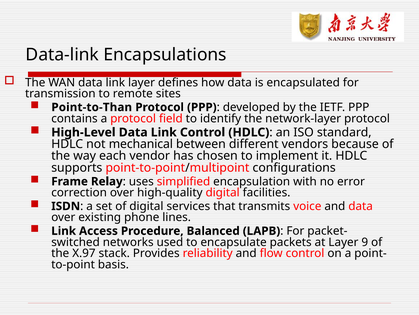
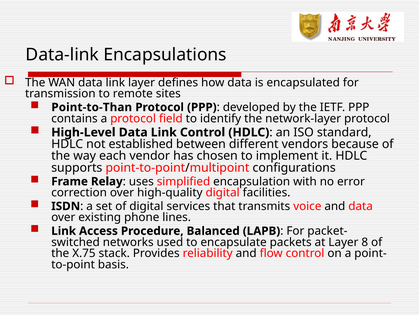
mechanical: mechanical -> established
9: 9 -> 8
X.97: X.97 -> X.75
